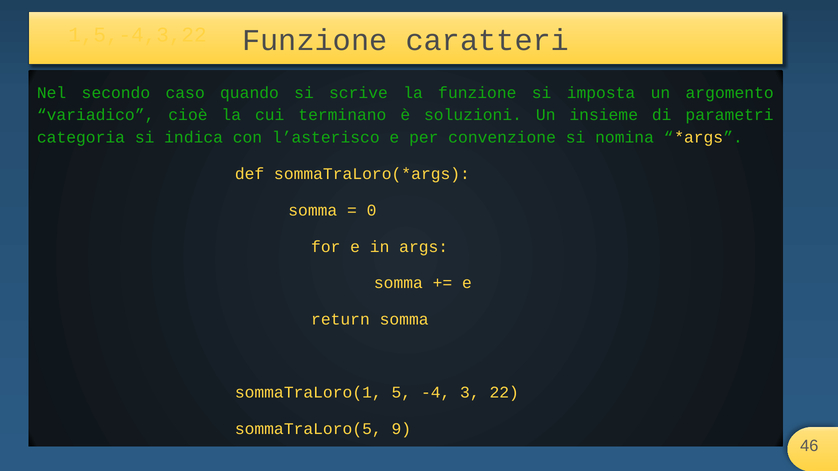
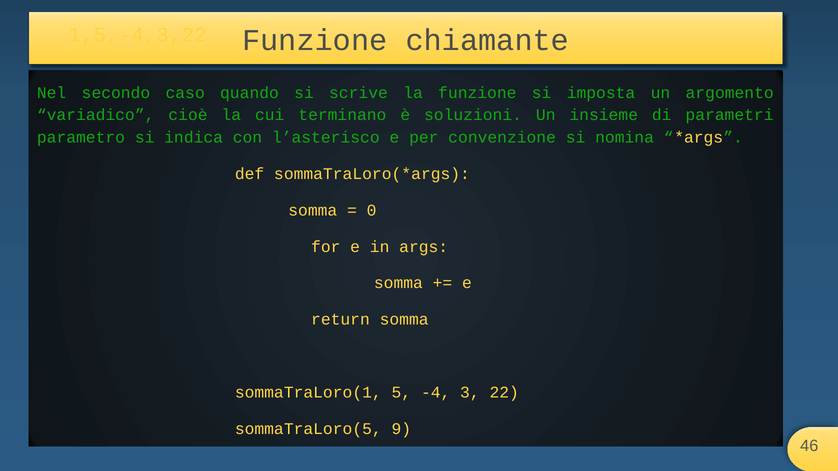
caratteri: caratteri -> chiamante
categoria: categoria -> parametro
